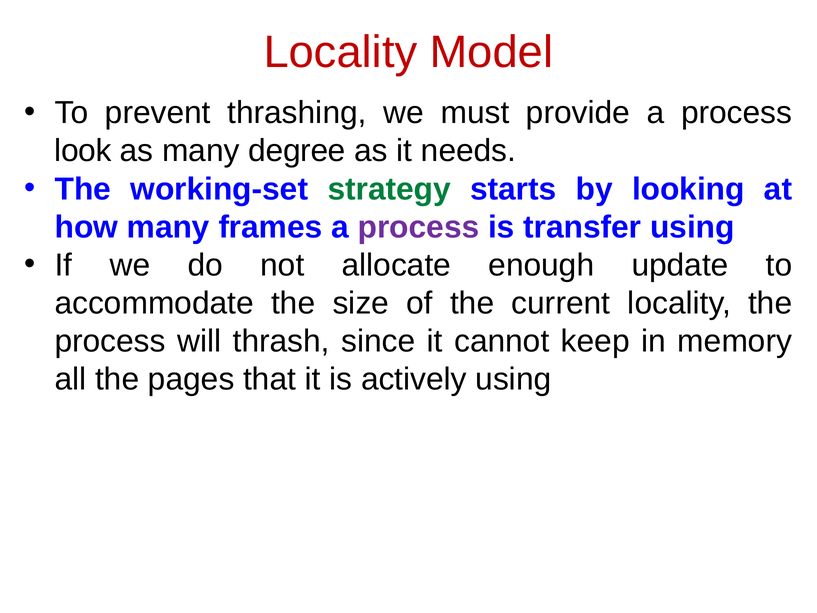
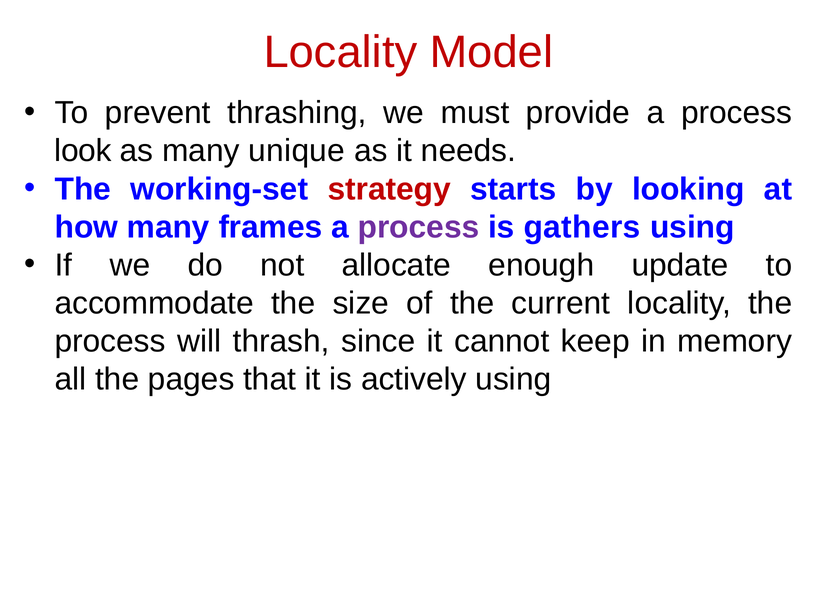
degree: degree -> unique
strategy colour: green -> red
transfer: transfer -> gathers
